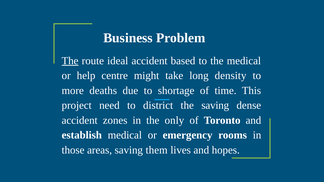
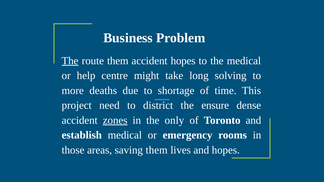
route ideal: ideal -> them
accident based: based -> hopes
density: density -> solving
the saving: saving -> ensure
zones underline: none -> present
